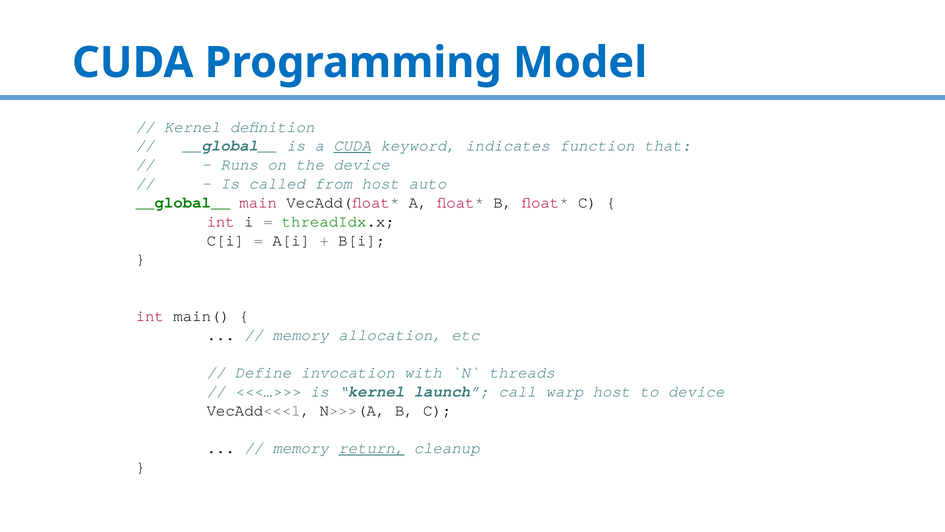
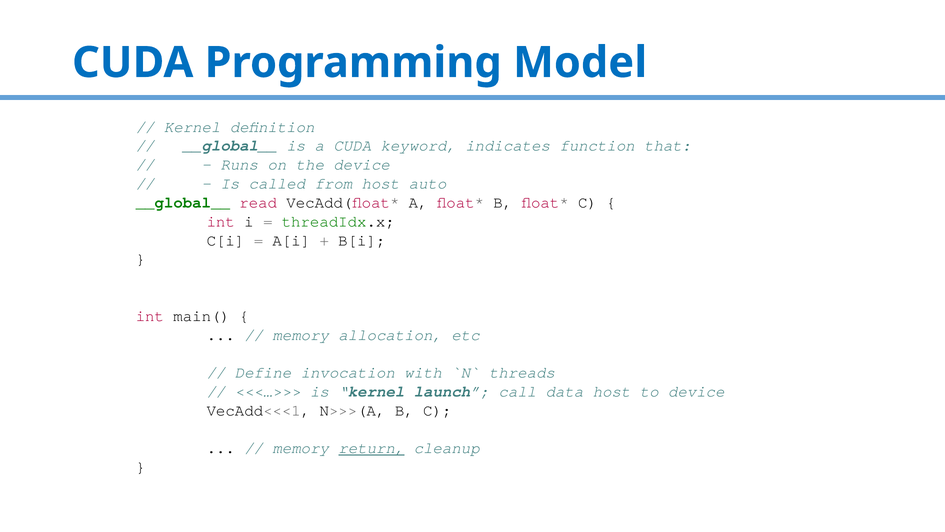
CUDA at (352, 146) underline: present -> none
main: main -> read
warp: warp -> data
